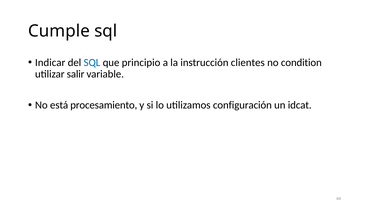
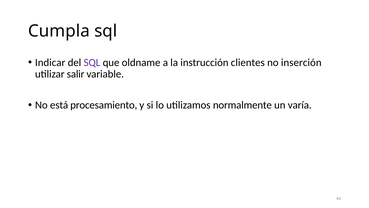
Cumple: Cumple -> Cumpla
SQL at (92, 62) colour: blue -> purple
principio: principio -> oldname
condition: condition -> inserción
configuración: configuración -> normalmente
idcat: idcat -> varía
